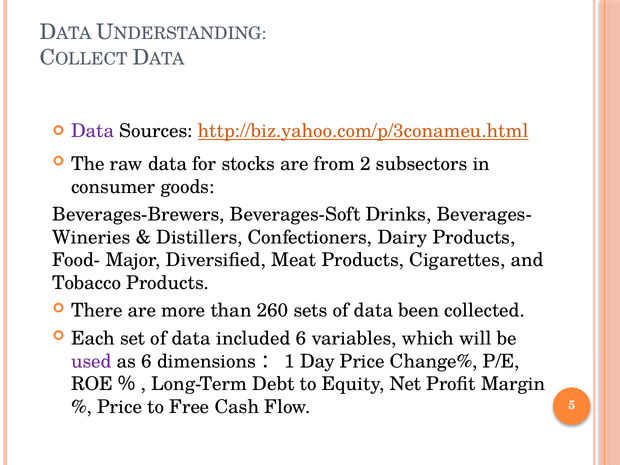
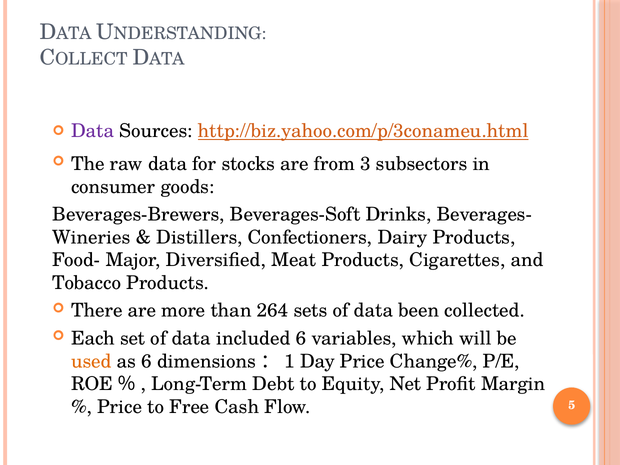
2: 2 -> 3
260: 260 -> 264
used colour: purple -> orange
